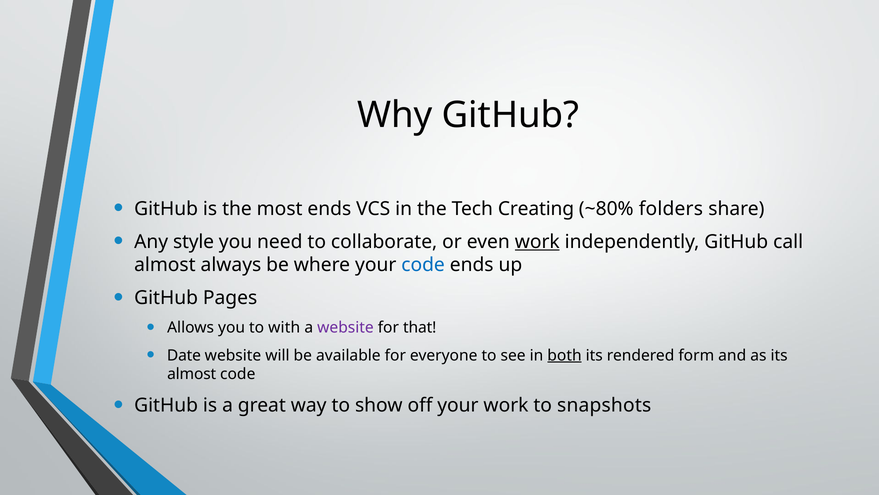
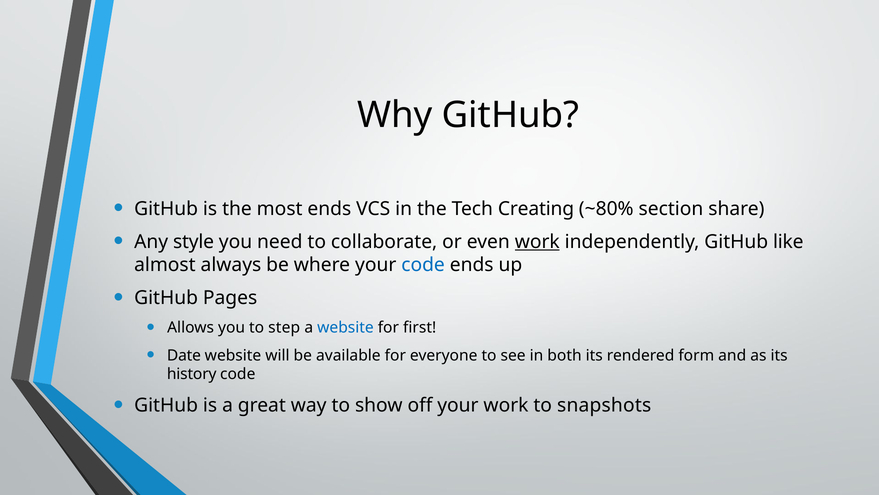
folders: folders -> section
call: call -> like
with: with -> step
website at (345, 327) colour: purple -> blue
that: that -> first
both underline: present -> none
almost at (192, 374): almost -> history
